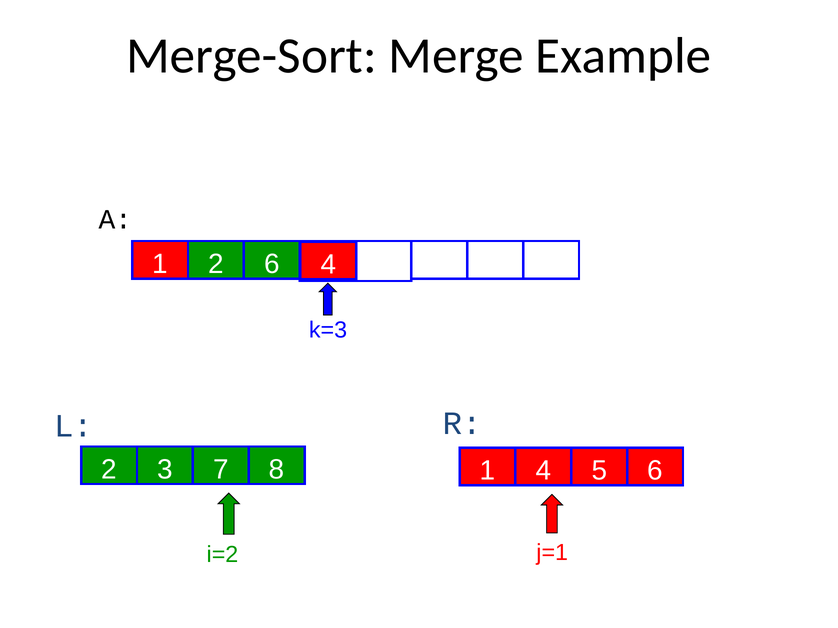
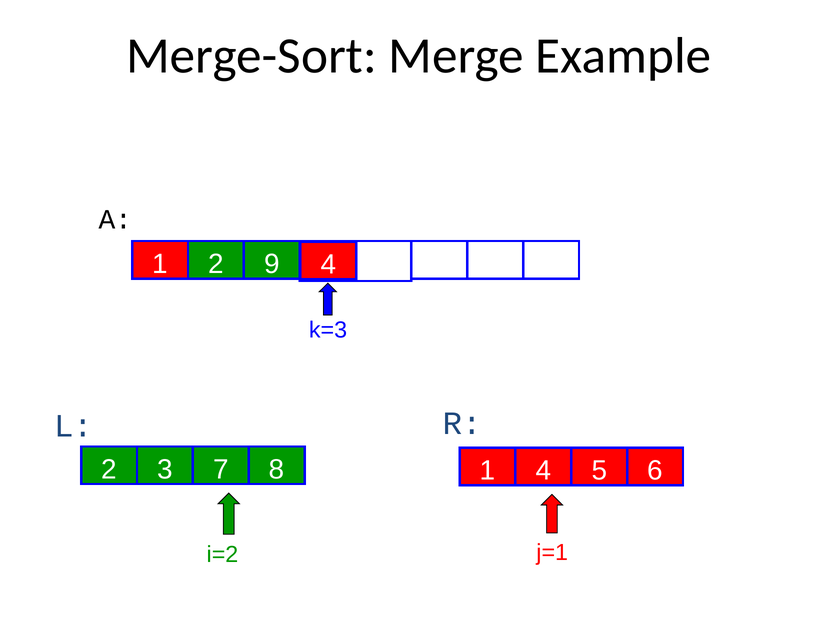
2 6: 6 -> 9
